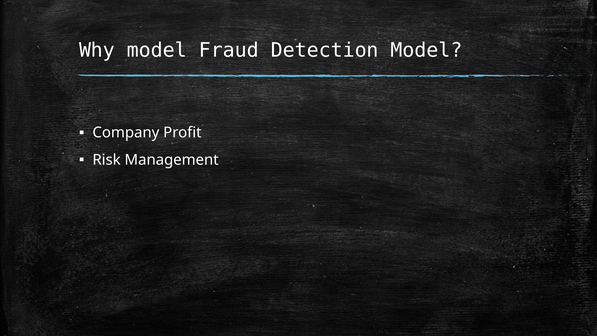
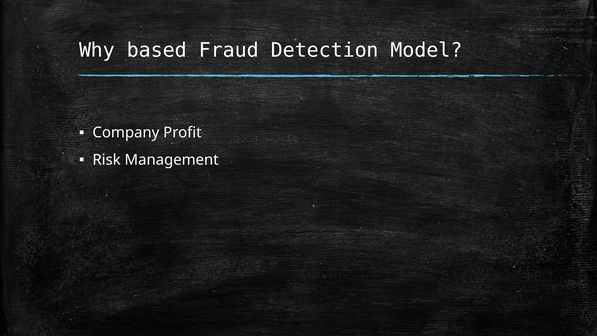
Why model: model -> based
